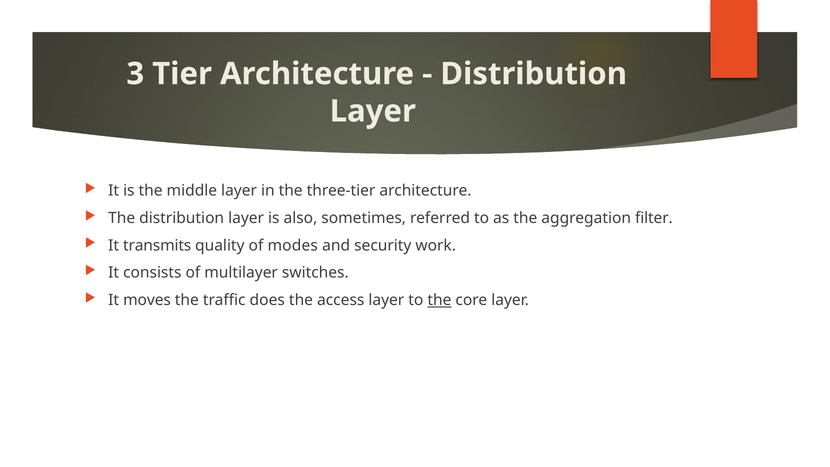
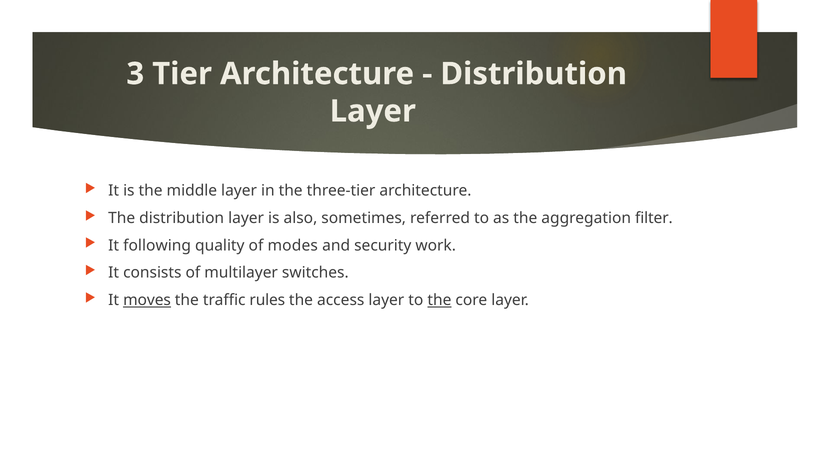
transmits: transmits -> following
moves underline: none -> present
does: does -> rules
